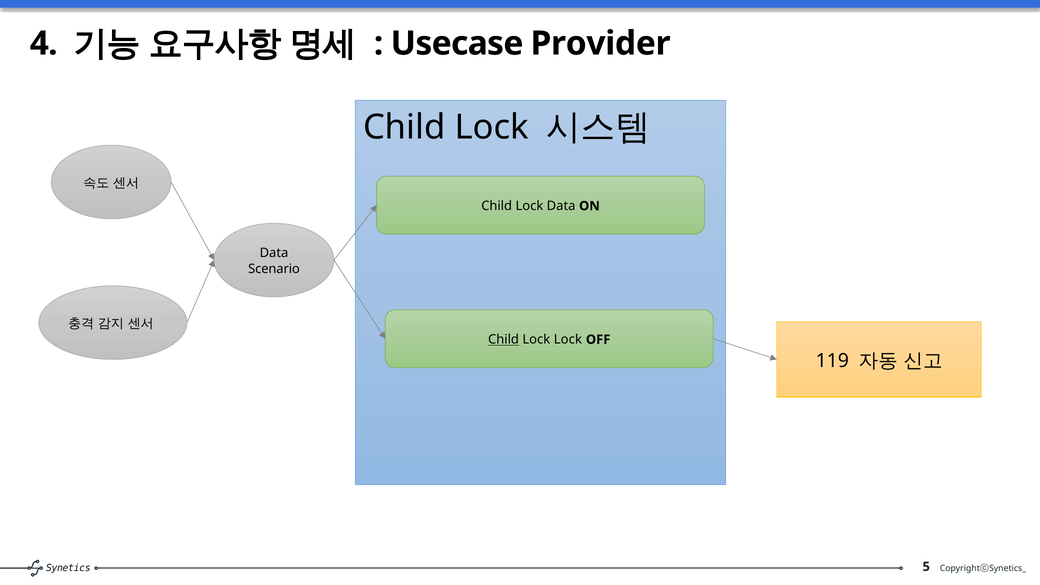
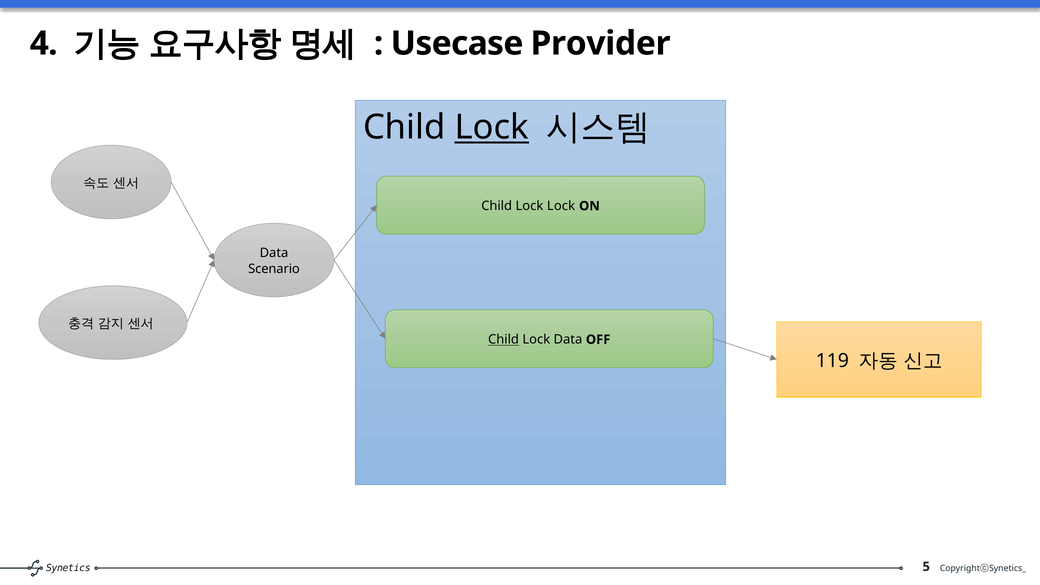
Lock at (492, 127) underline: none -> present
Lock Data: Data -> Lock
Lock Lock: Lock -> Data
